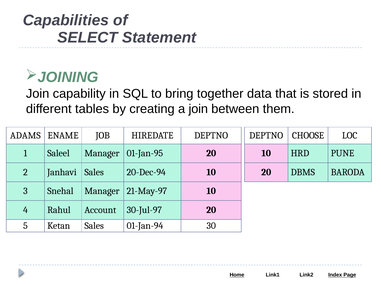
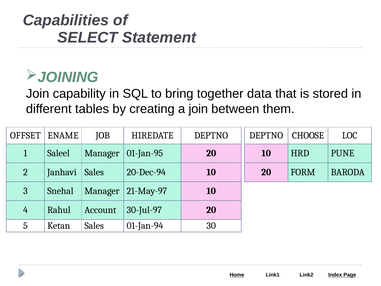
ADAMS: ADAMS -> OFFSET
DBMS: DBMS -> FORM
